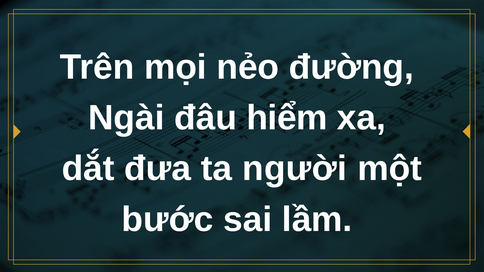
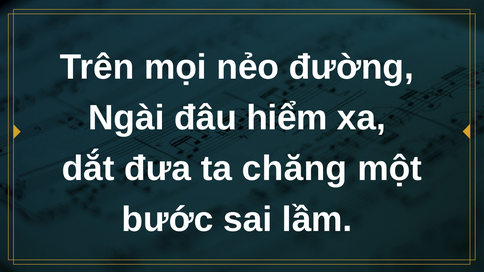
người: người -> chăng
